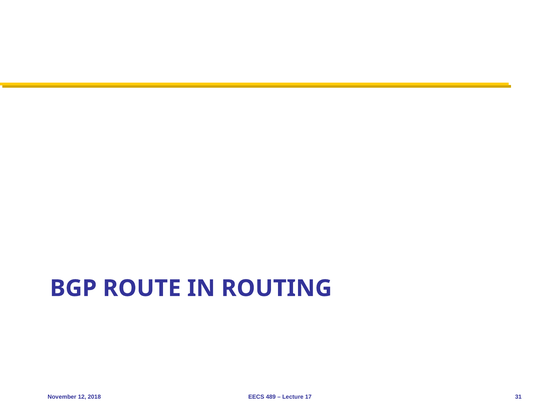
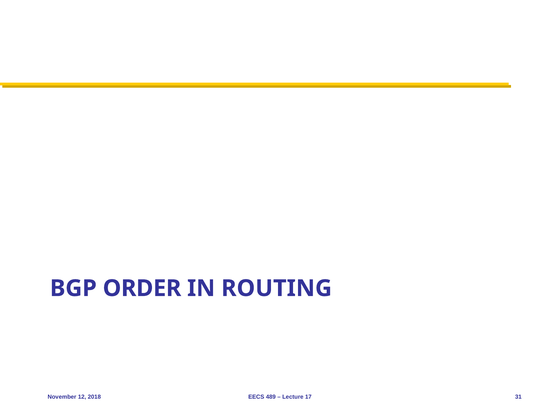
ROUTE: ROUTE -> ORDER
